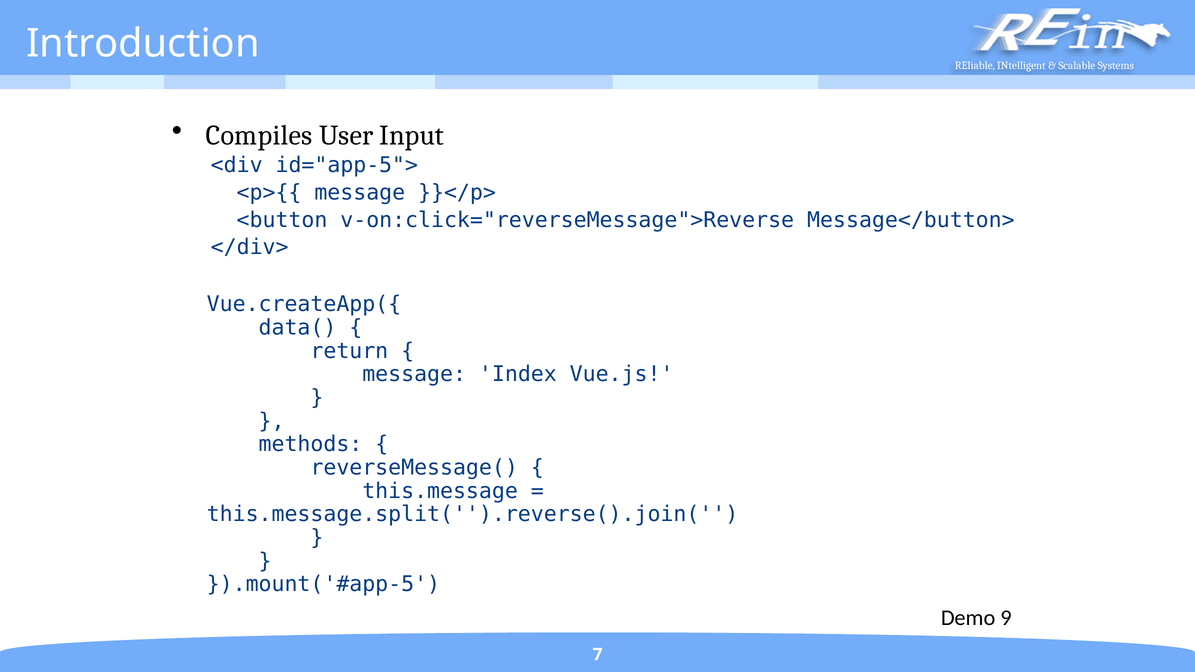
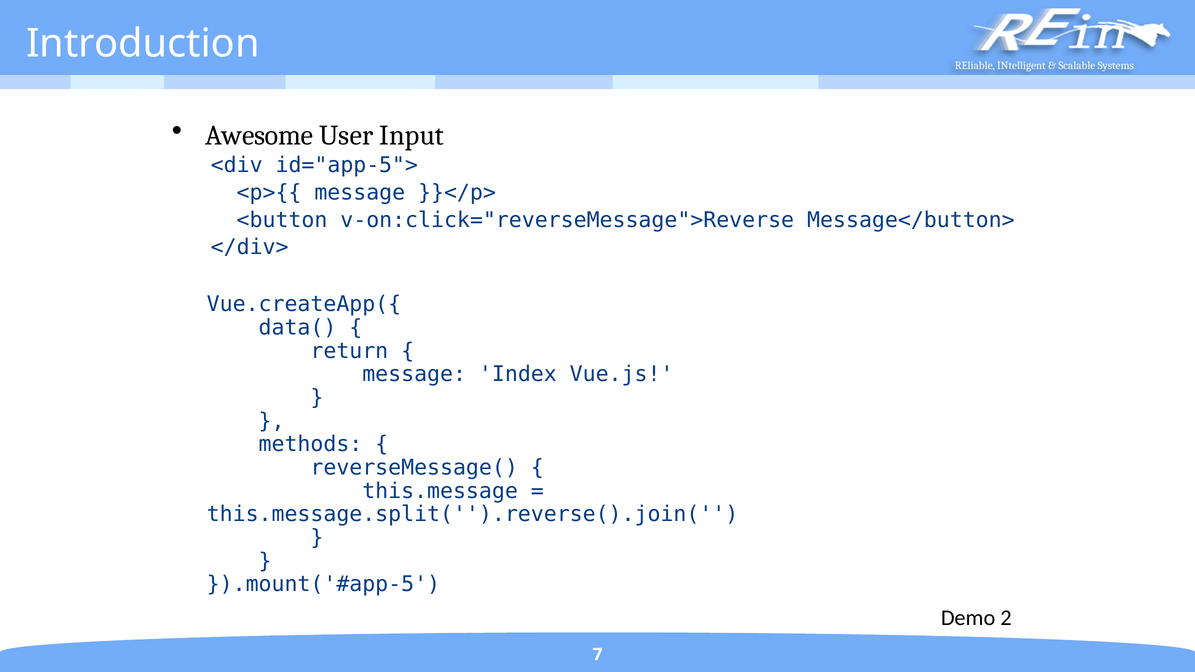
Compiles: Compiles -> Awesome
9: 9 -> 2
